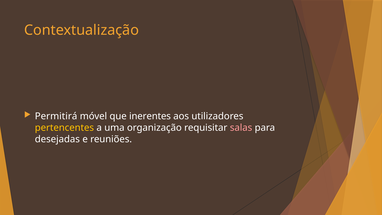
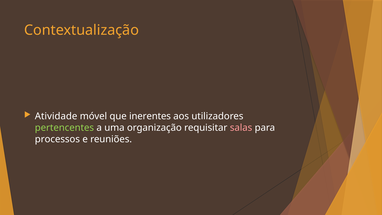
Permitirá: Permitirá -> Atividade
pertencentes colour: yellow -> light green
desejadas: desejadas -> processos
